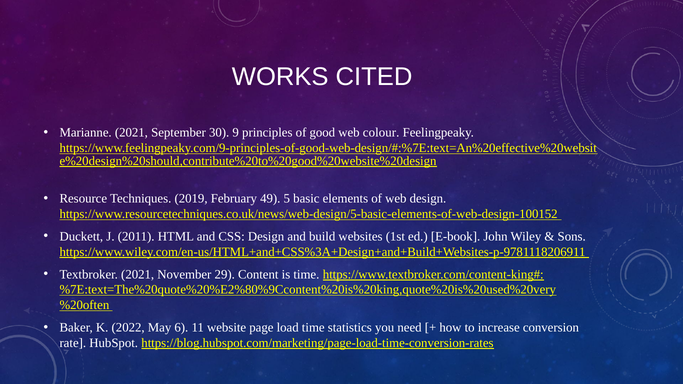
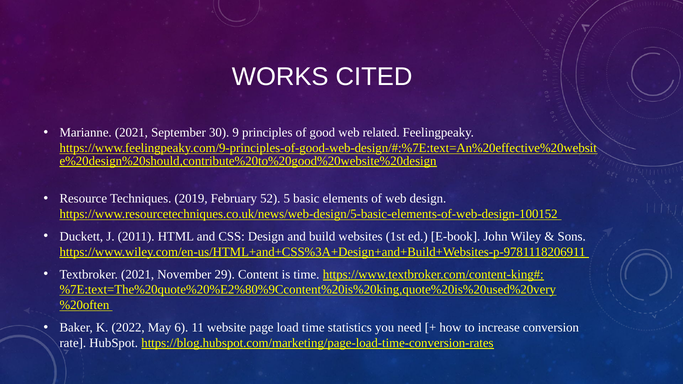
colour: colour -> related
49: 49 -> 52
